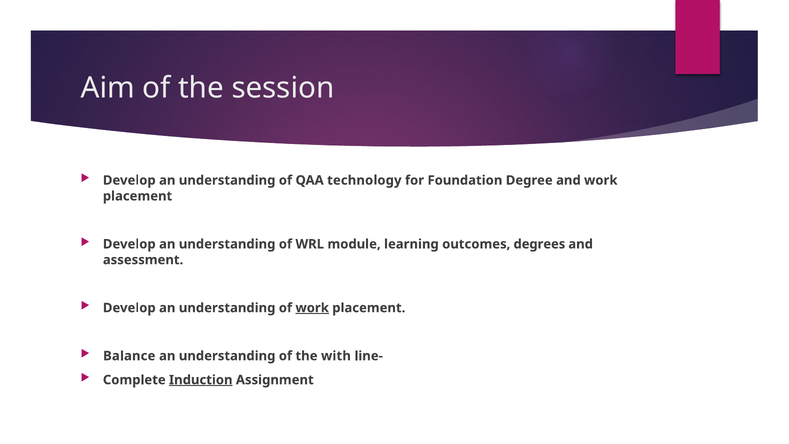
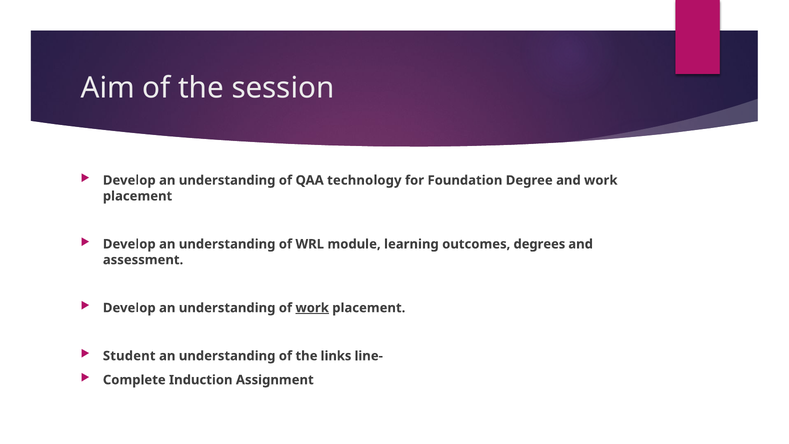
Balance: Balance -> Student
with: with -> links
Induction underline: present -> none
